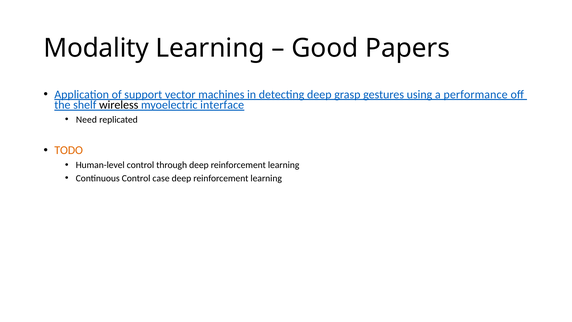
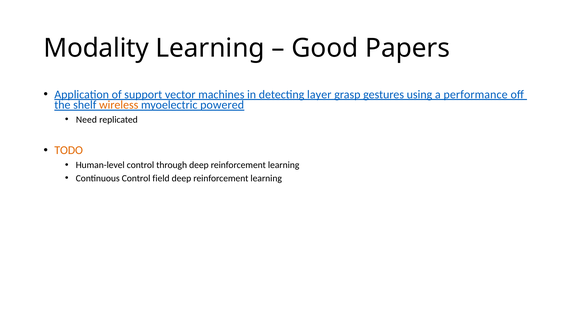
detecting deep: deep -> layer
wireless colour: black -> orange
interface: interface -> powered
case: case -> field
